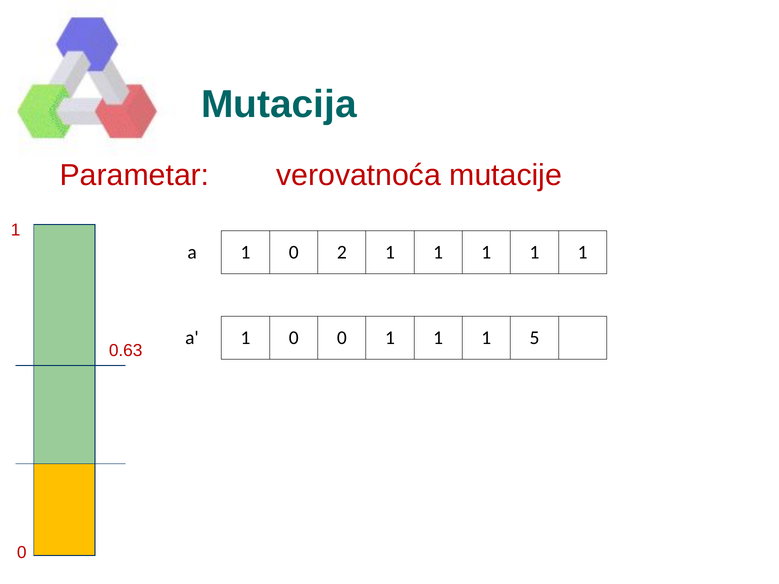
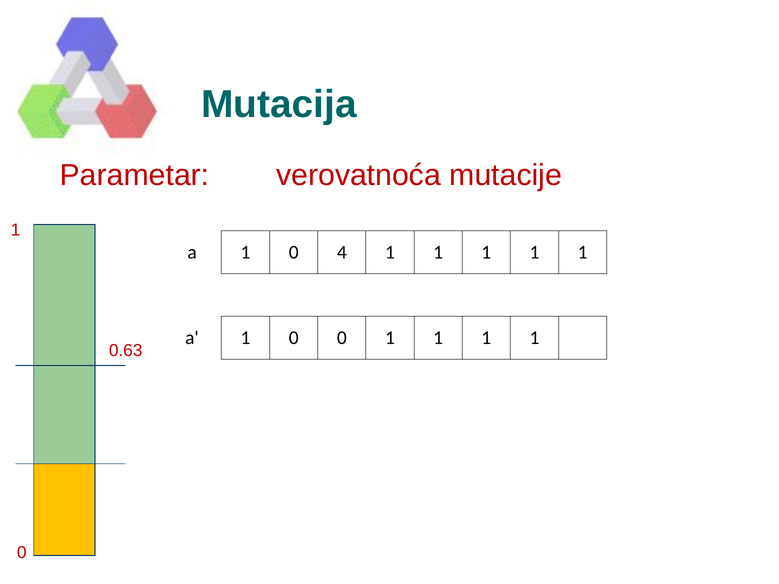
2: 2 -> 4
5 at (534, 338): 5 -> 1
